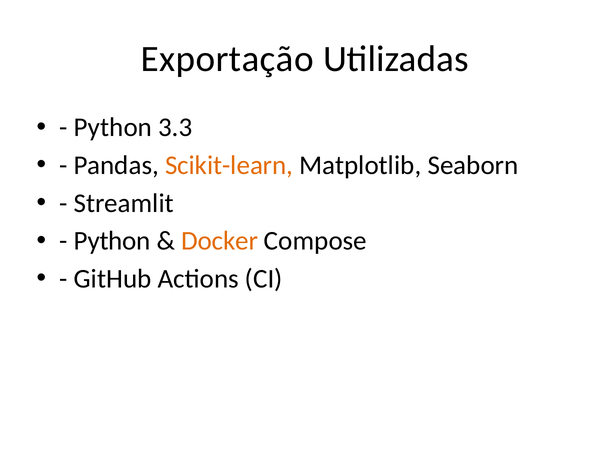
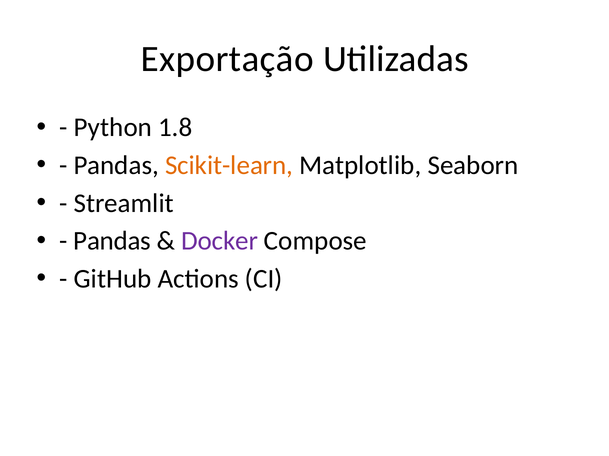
3.3: 3.3 -> 1.8
Python at (112, 241): Python -> Pandas
Docker colour: orange -> purple
